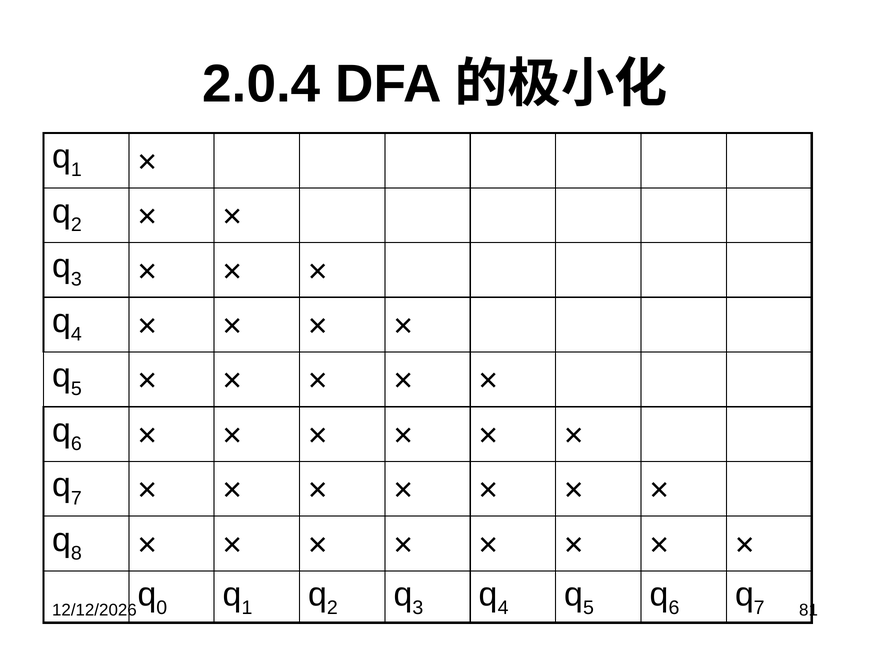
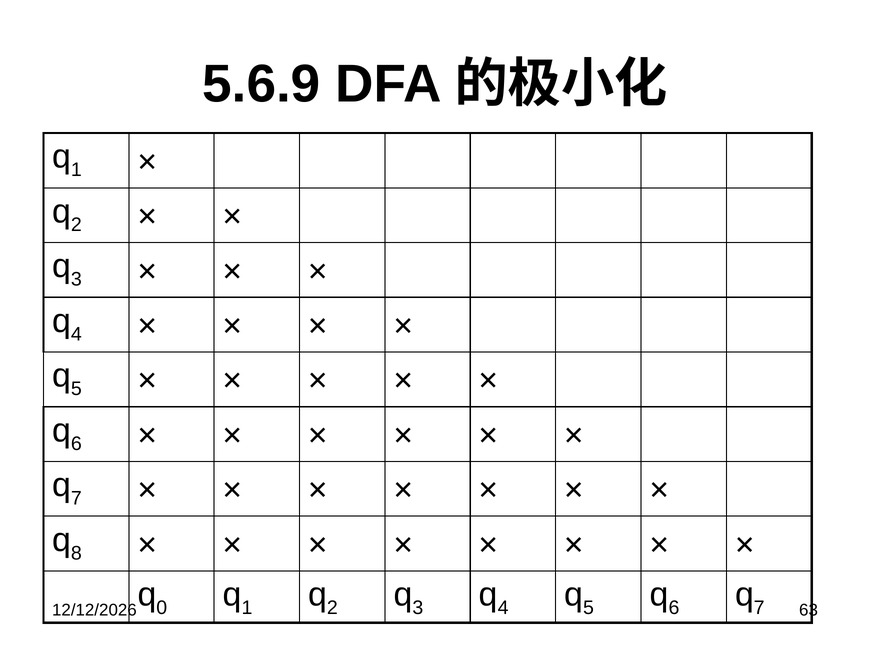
2.0.4: 2.0.4 -> 5.6.9
81: 81 -> 63
